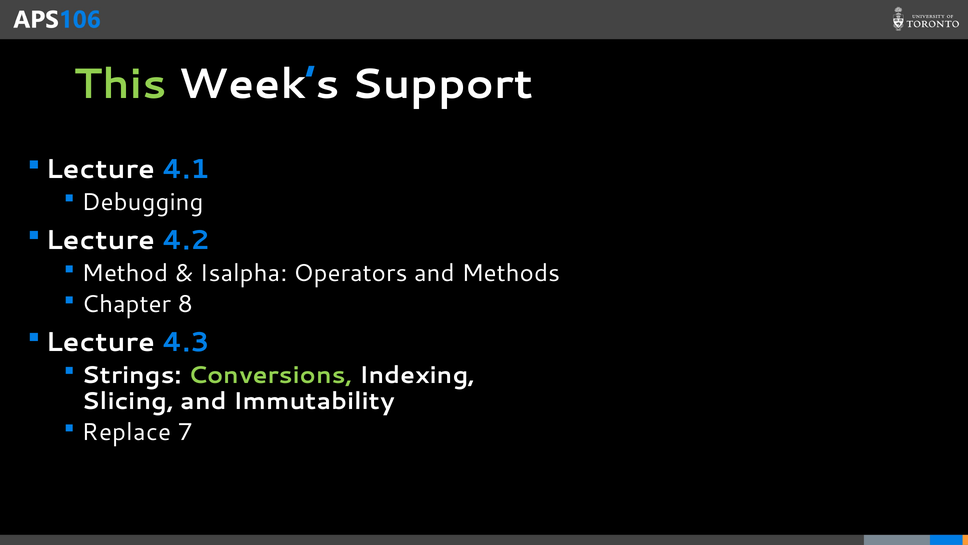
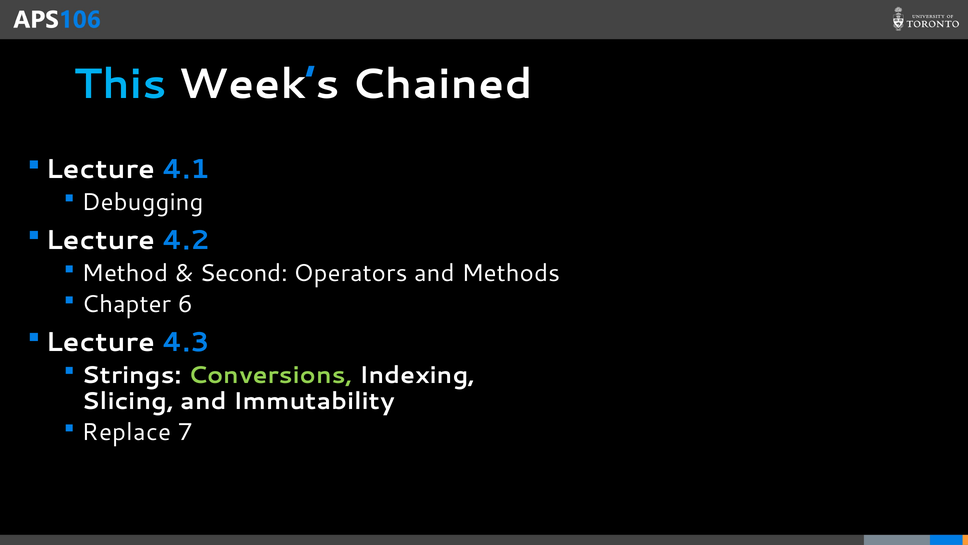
This colour: light green -> light blue
Support: Support -> Chained
Isalpha: Isalpha -> Second
8: 8 -> 6
